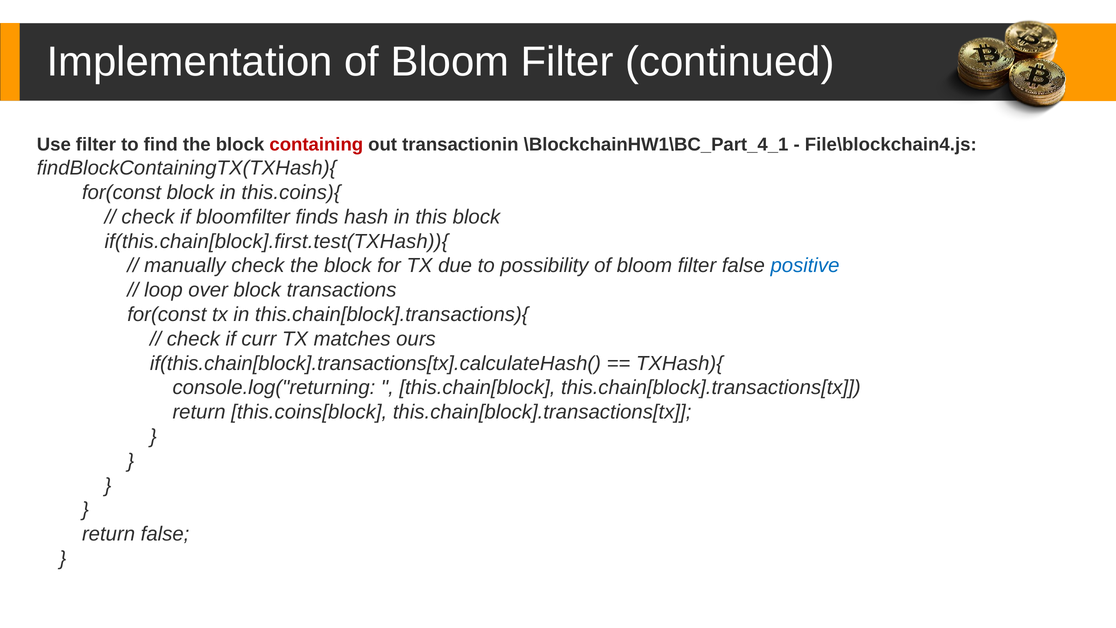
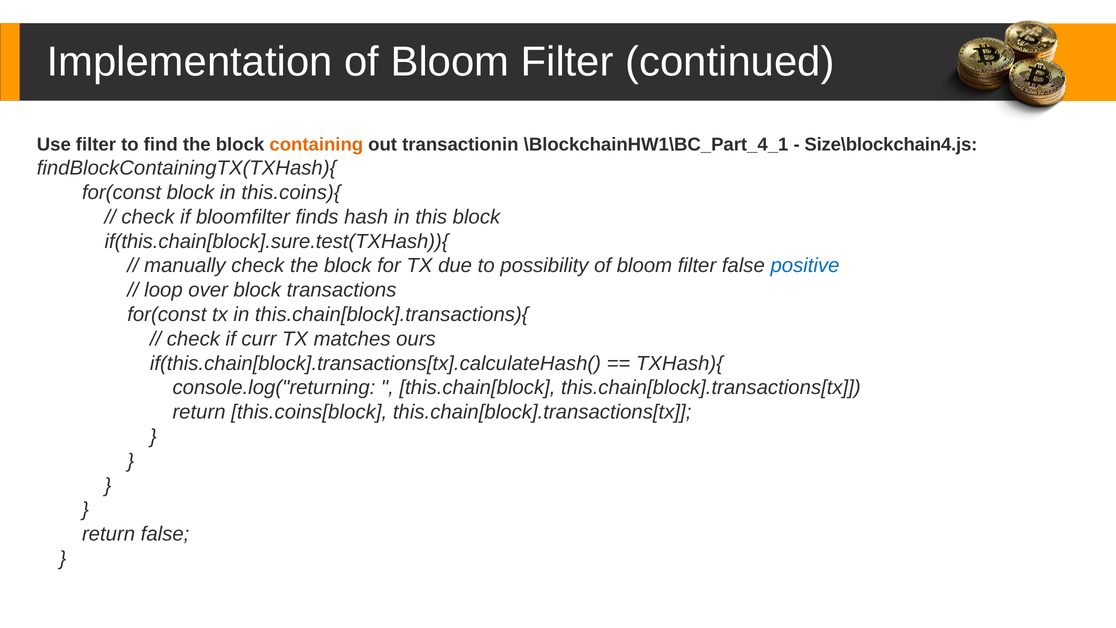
containing colour: red -> orange
File\blockchain4.js: File\blockchain4.js -> Size\blockchain4.js
if(this.chain[block].first.test(TXHash)){: if(this.chain[block].first.test(TXHash)){ -> if(this.chain[block].sure.test(TXHash)){
